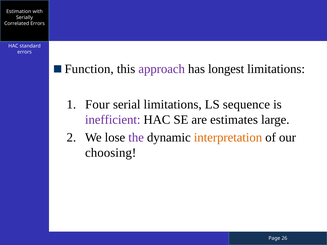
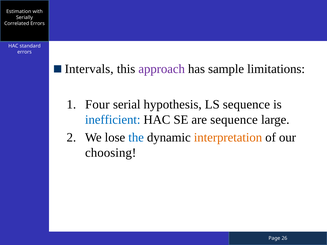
Function: Function -> Intervals
longest: longest -> sample
serial limitations: limitations -> hypothesis
inefficient colour: purple -> blue
are estimates: estimates -> sequence
the colour: purple -> blue
